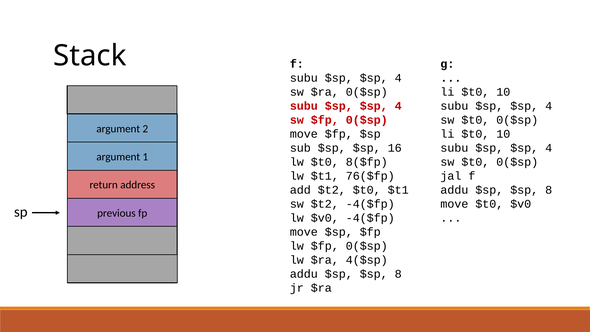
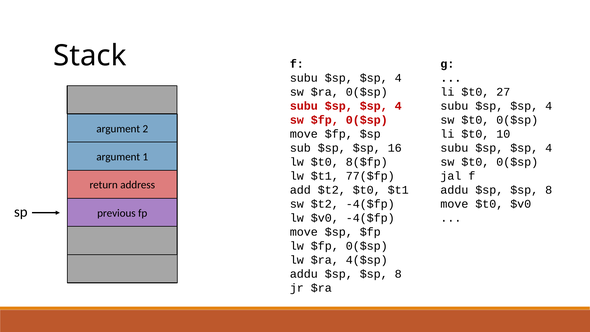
10 at (503, 92): 10 -> 27
76($fp: 76($fp -> 77($fp
